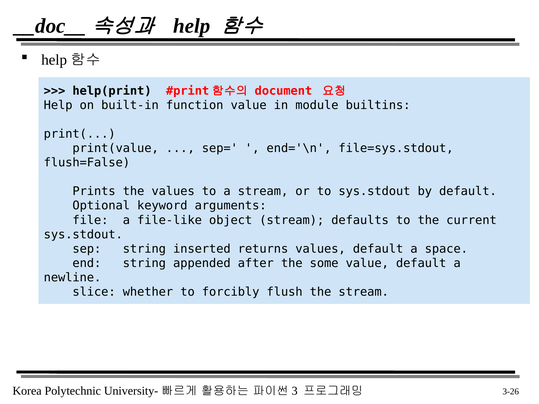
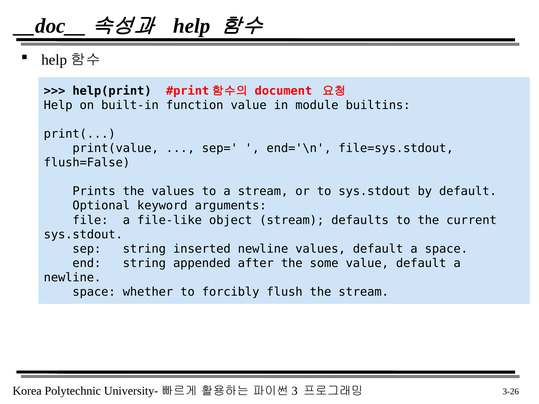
inserted returns: returns -> newline
slice at (94, 292): slice -> space
